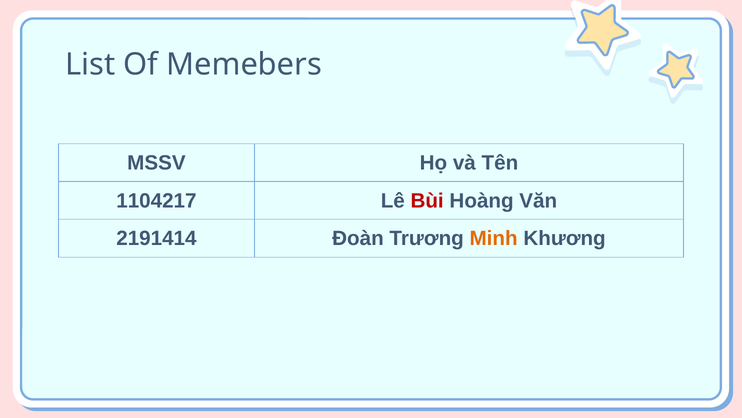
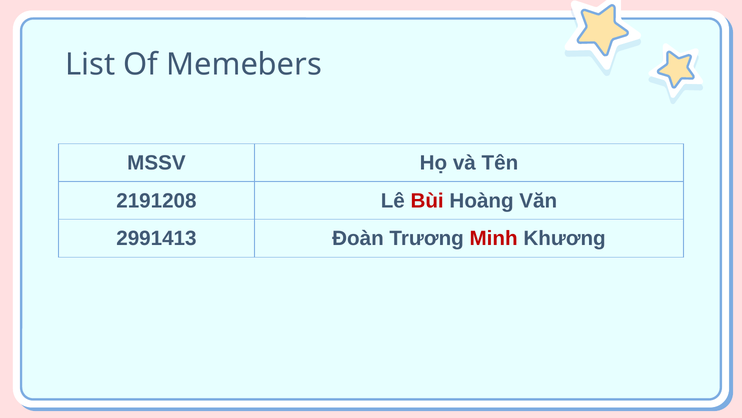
1104217: 1104217 -> 2191208
2191414: 2191414 -> 2991413
Minh colour: orange -> red
